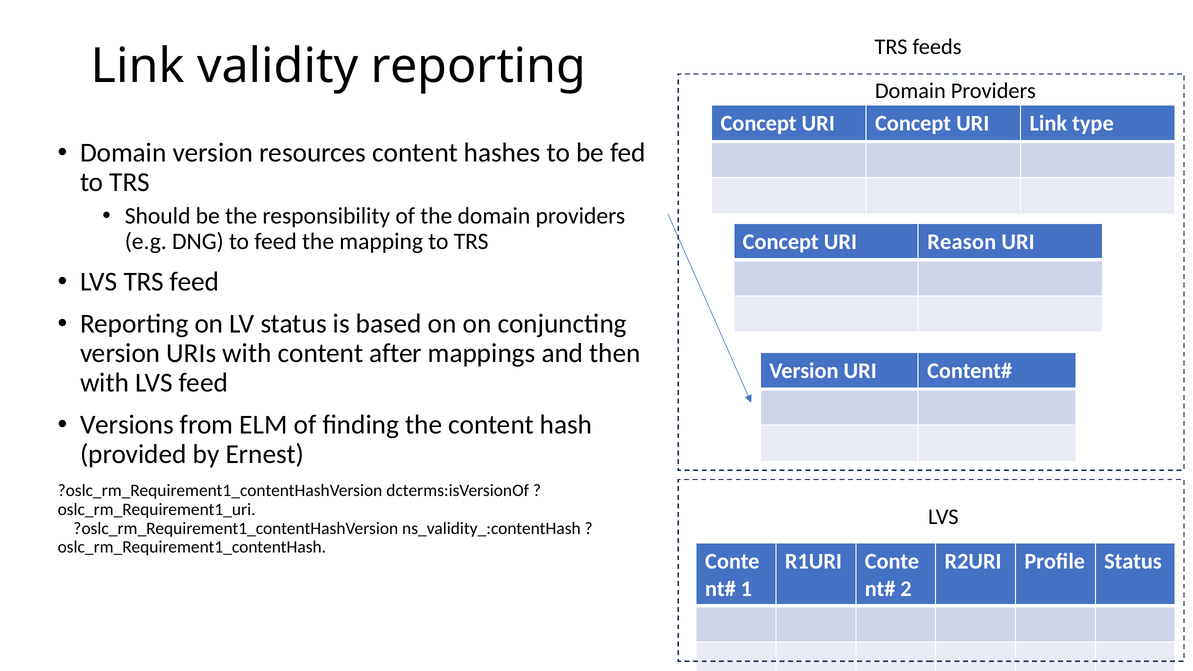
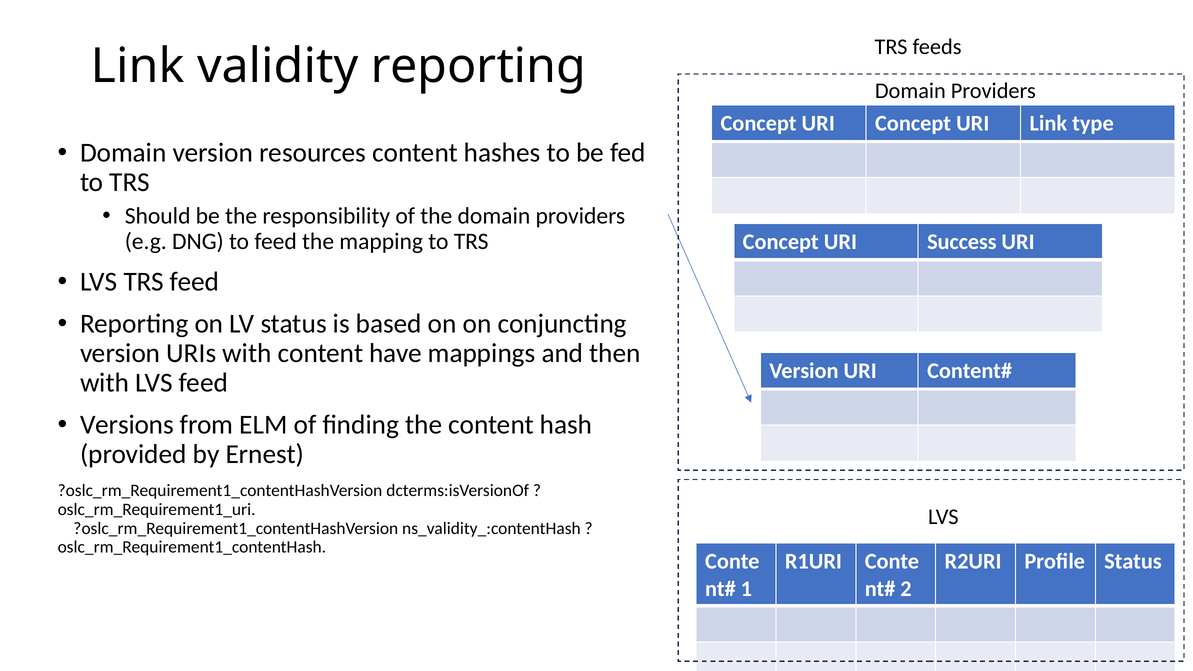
Reason: Reason -> Success
after: after -> have
